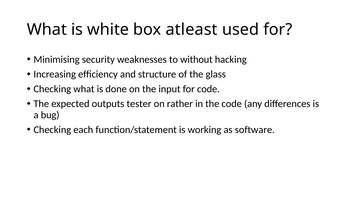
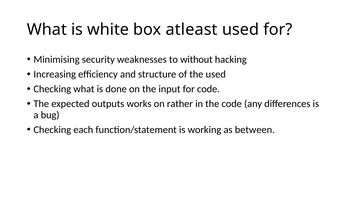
the glass: glass -> used
tester: tester -> works
software: software -> between
